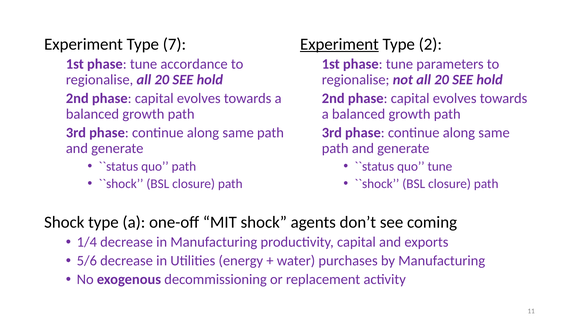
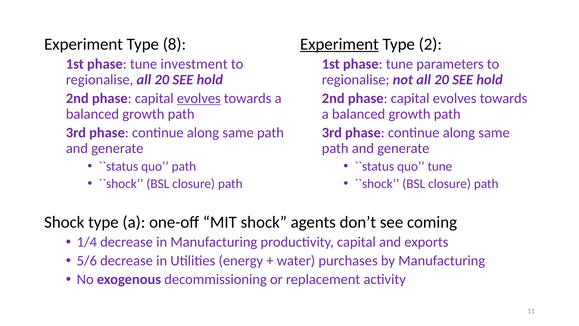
7: 7 -> 8
accordance: accordance -> investment
evolves at (199, 98) underline: none -> present
